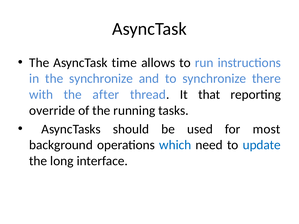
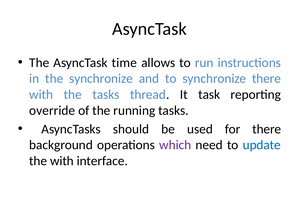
the after: after -> tasks
that: that -> task
for most: most -> there
which colour: blue -> purple
the long: long -> with
